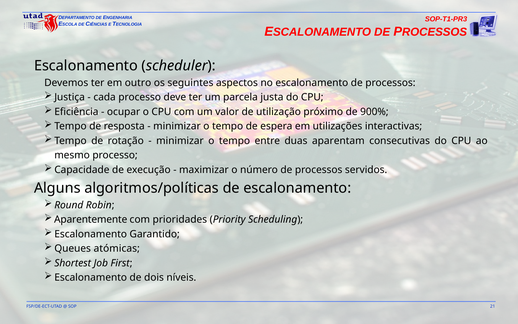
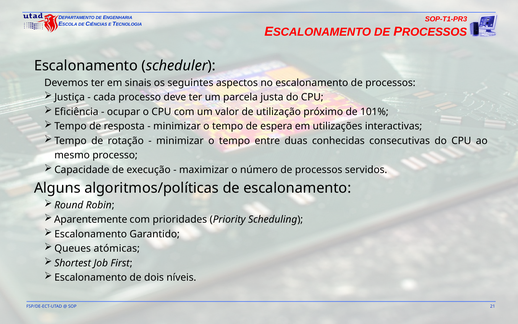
outro: outro -> sinais
900%: 900% -> 101%
aparentam: aparentam -> conhecidas
